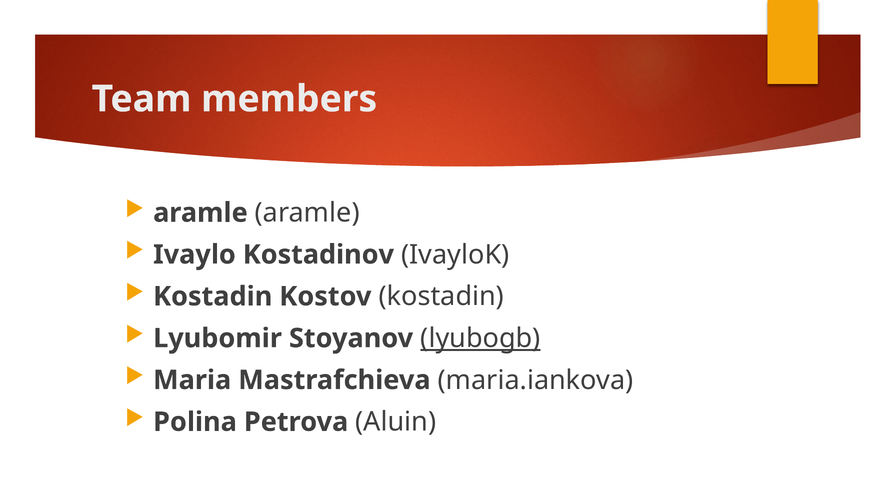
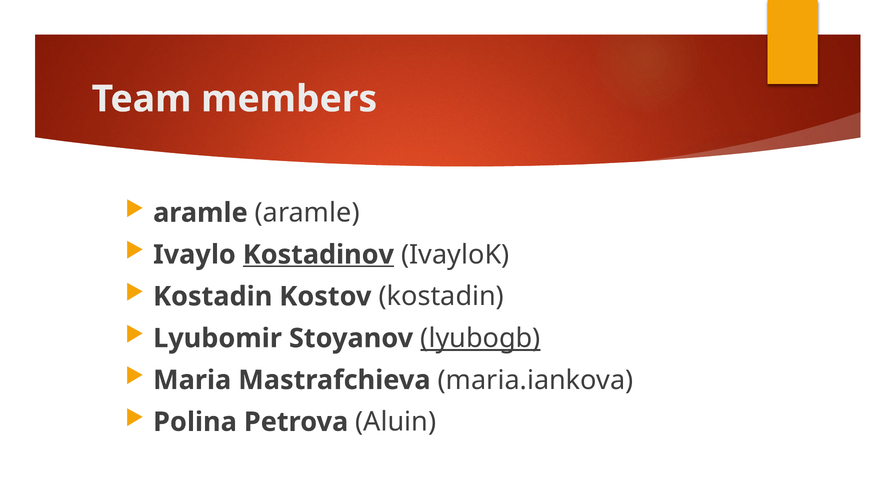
Kostadinov underline: none -> present
